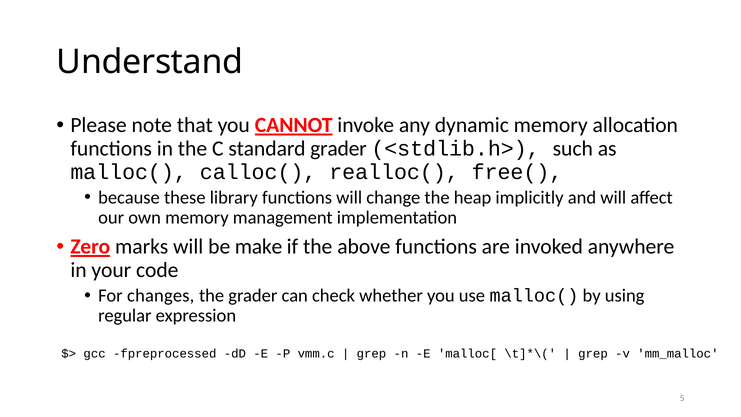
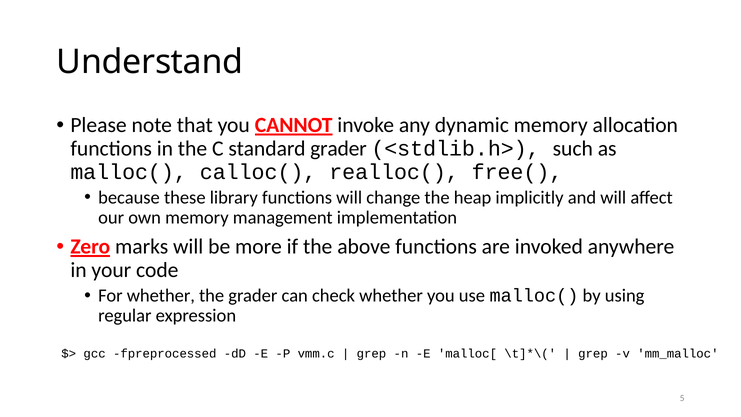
make: make -> more
For changes: changes -> whether
